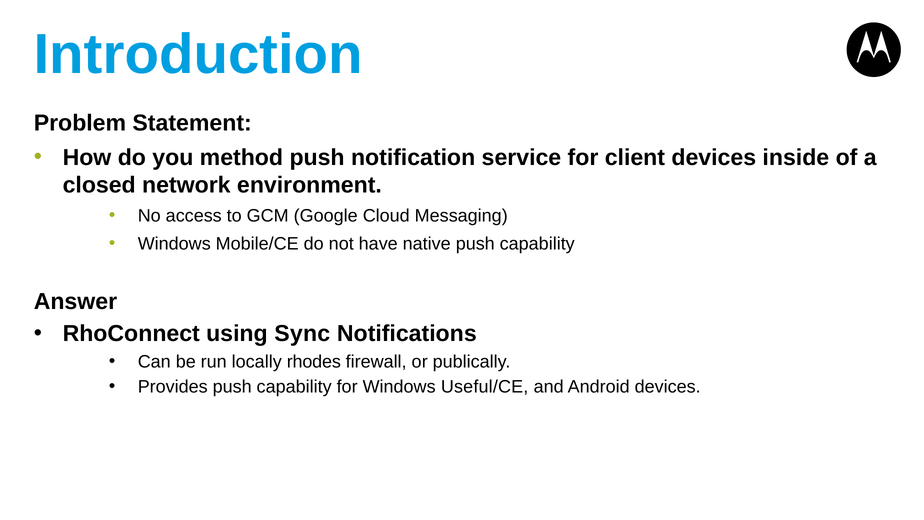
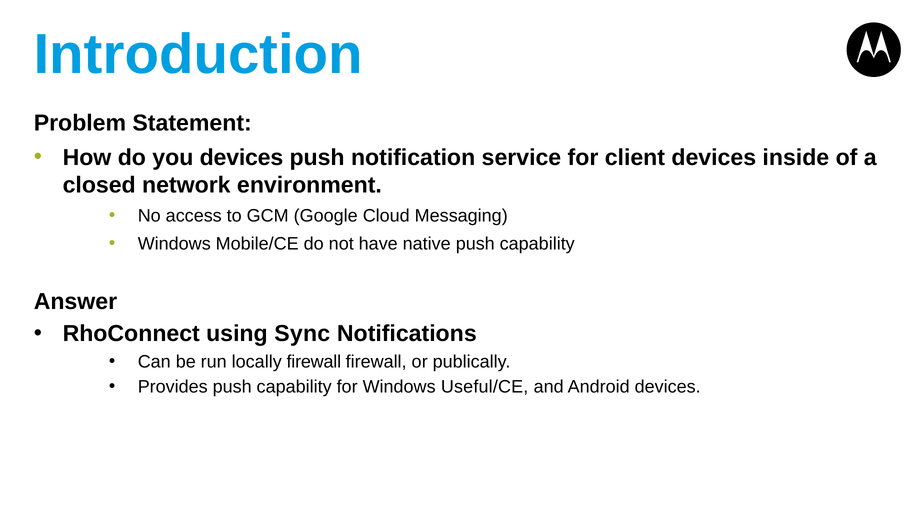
you method: method -> devices
locally rhodes: rhodes -> firewall
